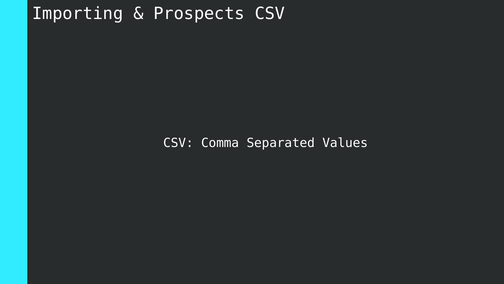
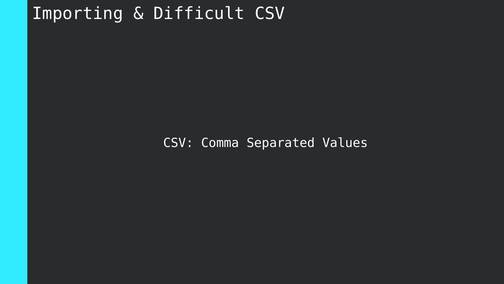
Prospects: Prospects -> Difficult
